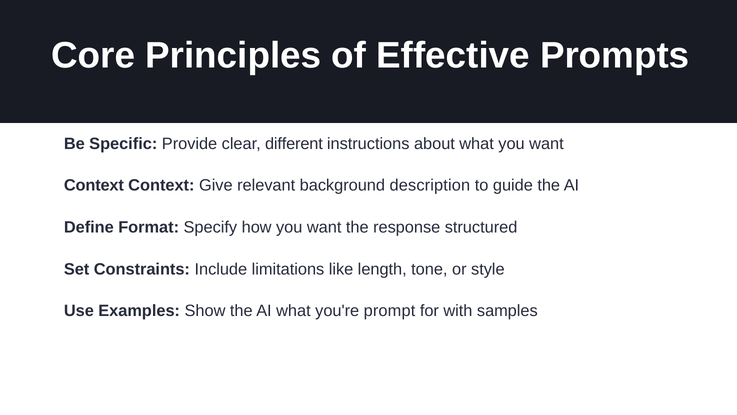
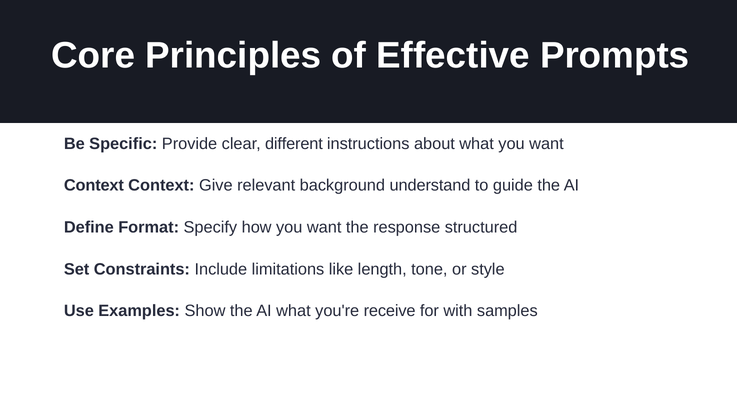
description: description -> understand
prompt: prompt -> receive
